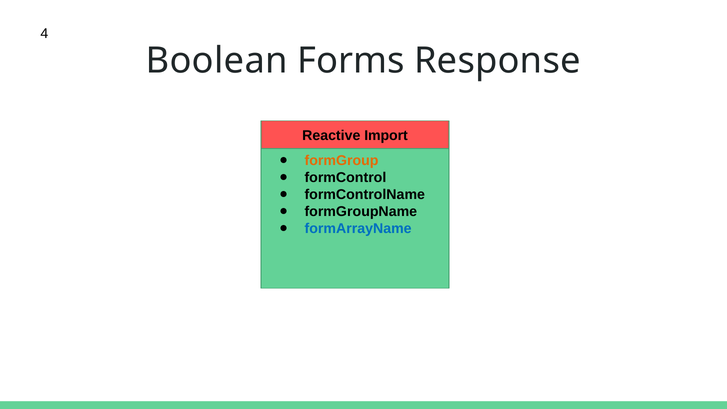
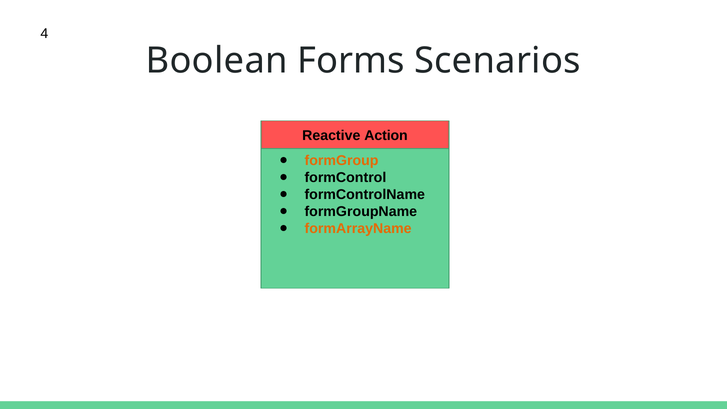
Response: Response -> Scenarios
Import: Import -> Action
formArrayName colour: blue -> orange
